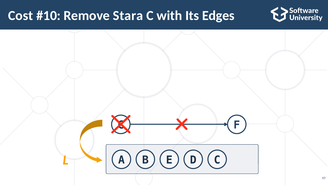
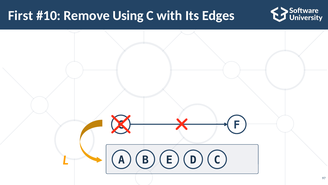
Cost: Cost -> First
Stara: Stara -> Using
